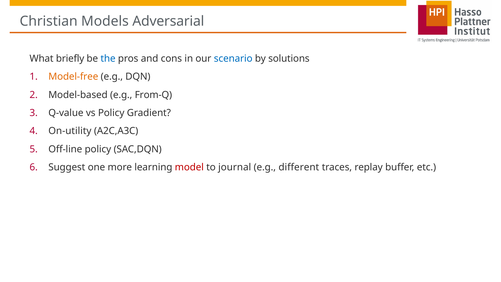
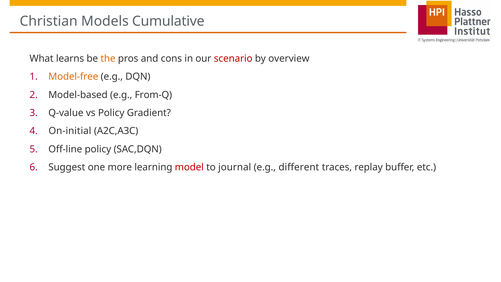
Adversarial: Adversarial -> Cumulative
briefly: briefly -> learns
the colour: blue -> orange
scenario colour: blue -> red
solutions: solutions -> overview
On-utility: On-utility -> On-initial
